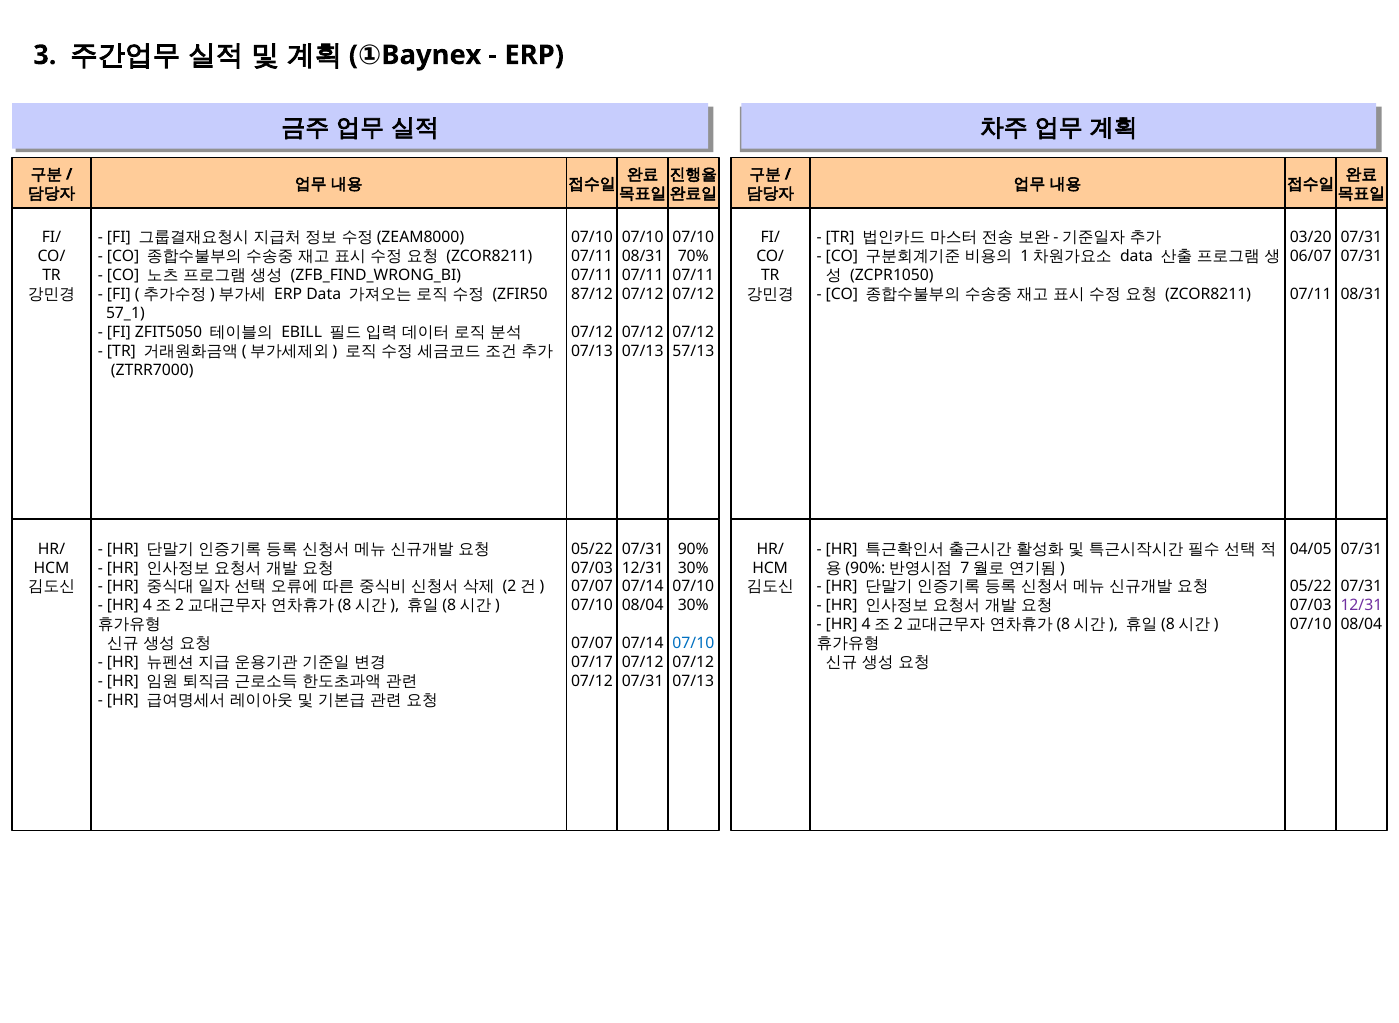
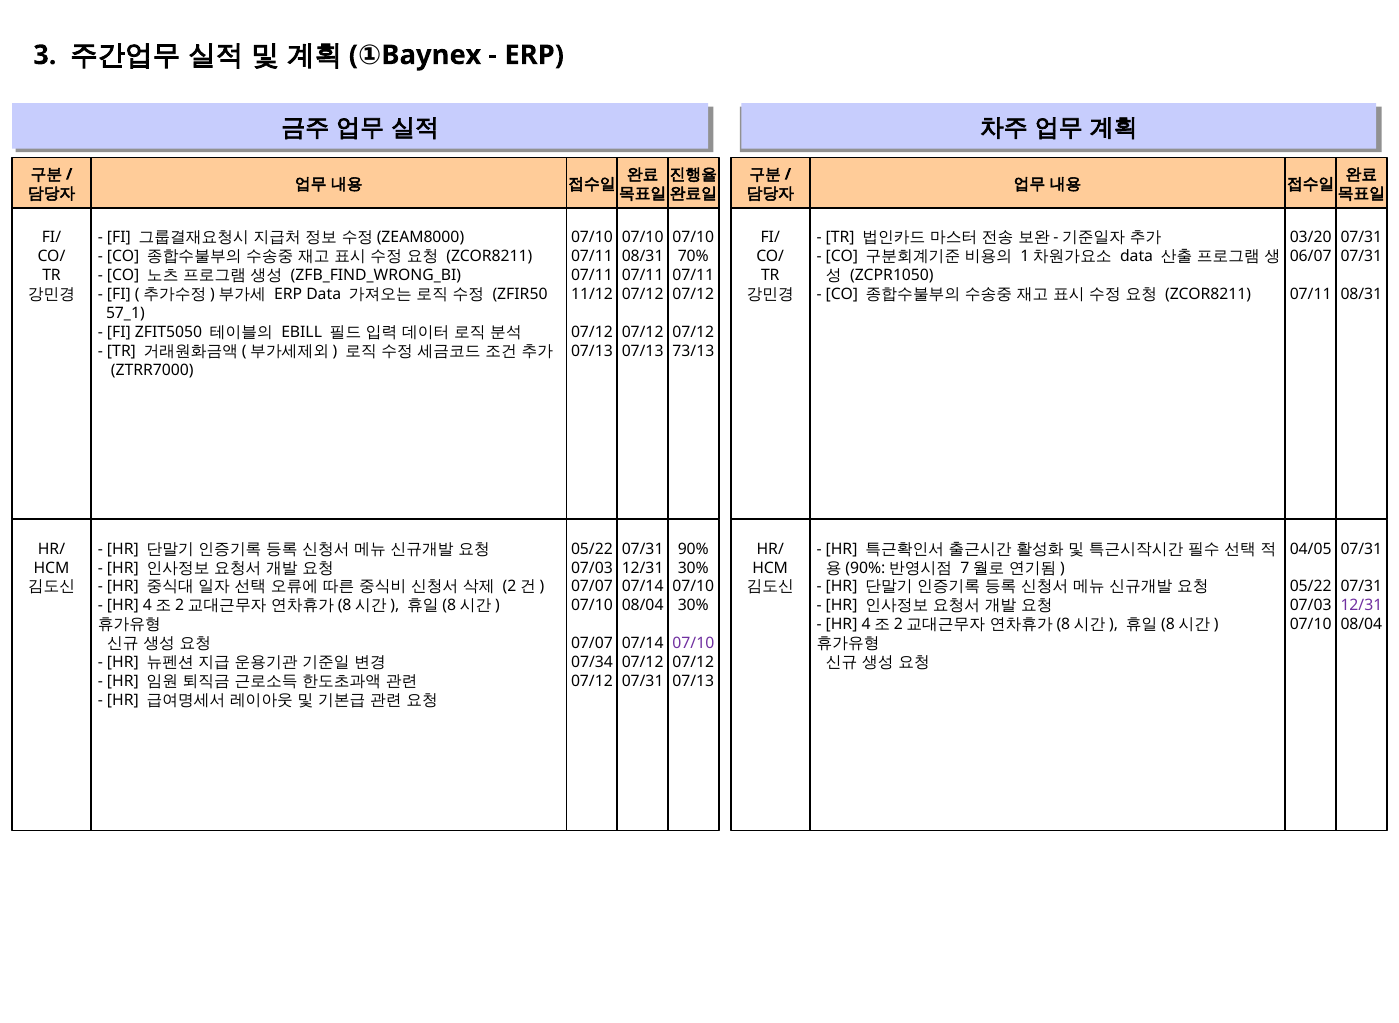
87/12: 87/12 -> 11/12
57/13: 57/13 -> 73/13
07/10 at (693, 644) colour: blue -> purple
07/17: 07/17 -> 07/34
